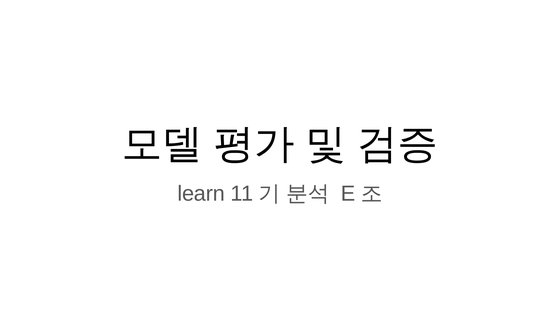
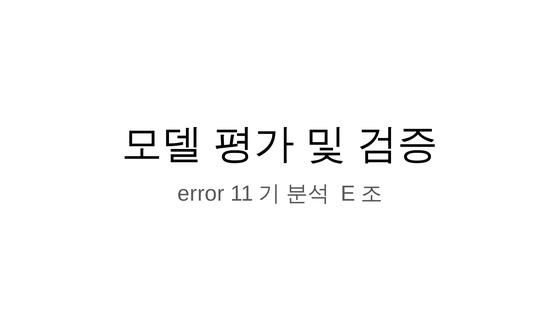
learn: learn -> error
